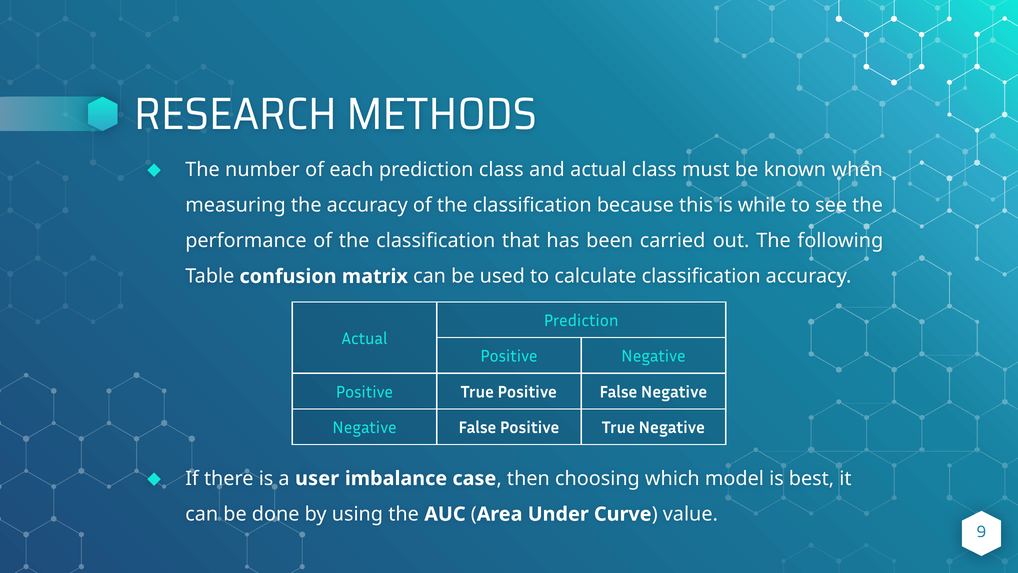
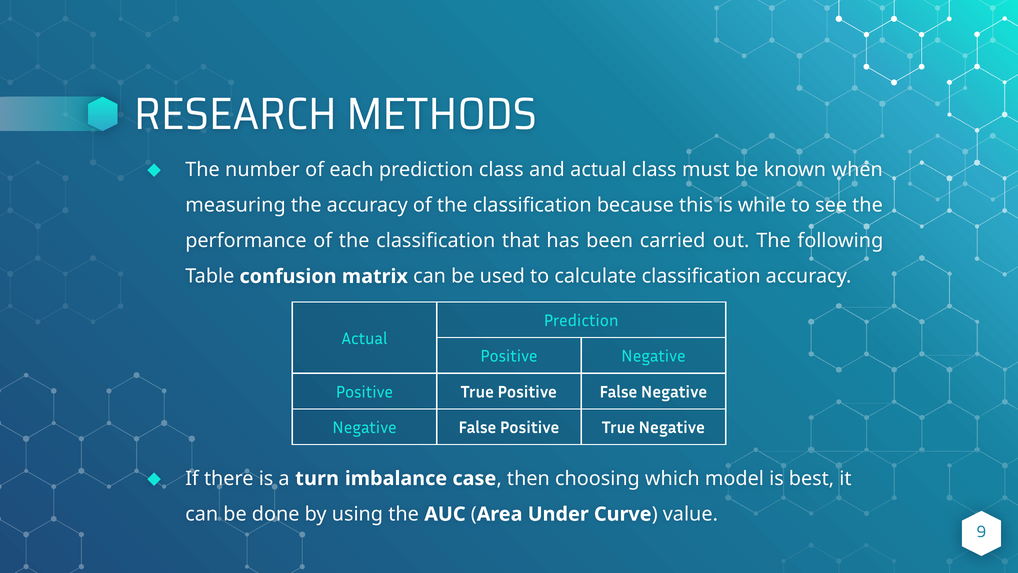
user: user -> turn
